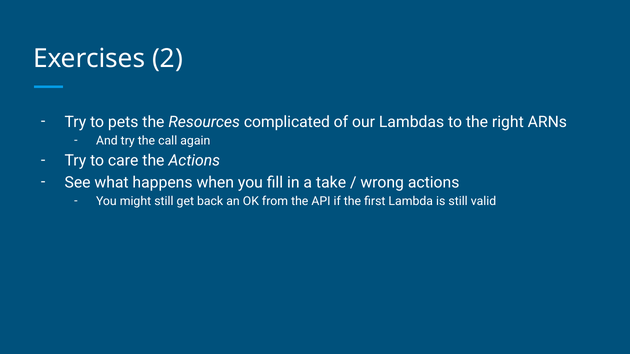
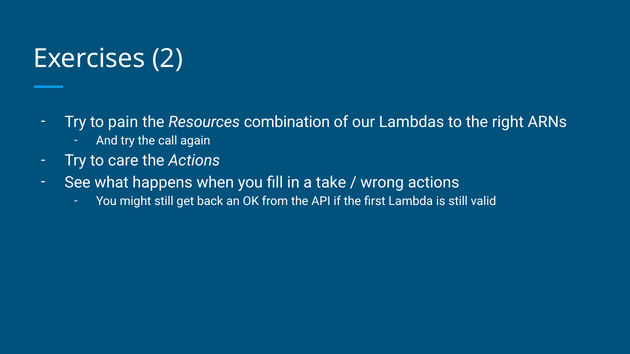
pets: pets -> pain
complicated: complicated -> combination
